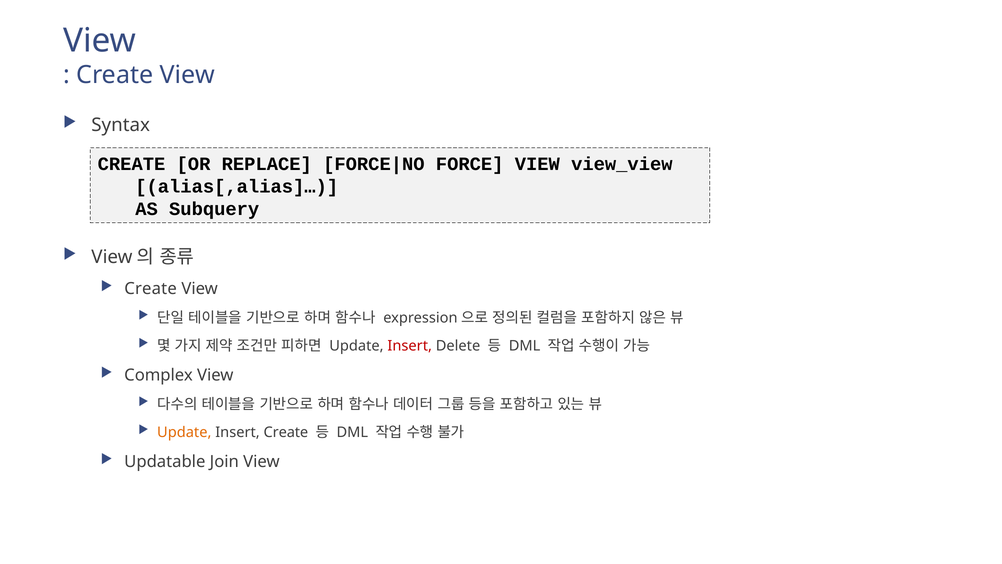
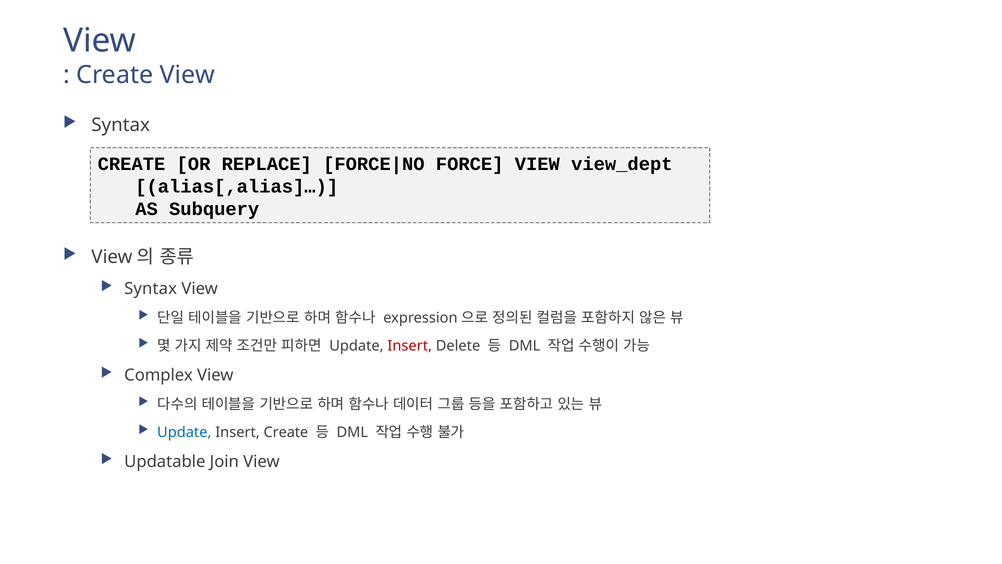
view_view: view_view -> view_dept
Create at (151, 288): Create -> Syntax
Update at (184, 432) colour: orange -> blue
